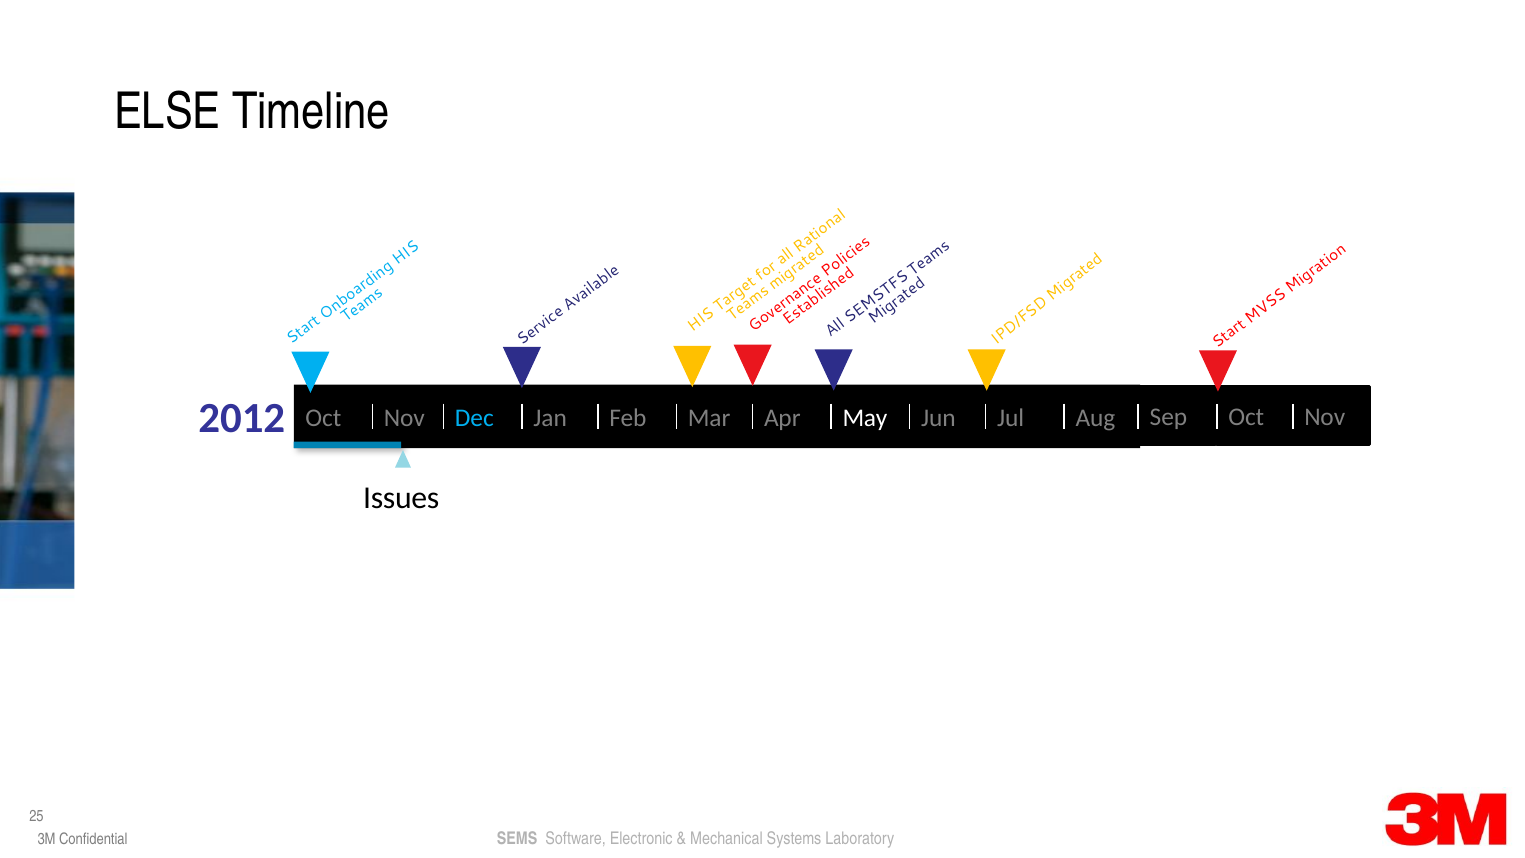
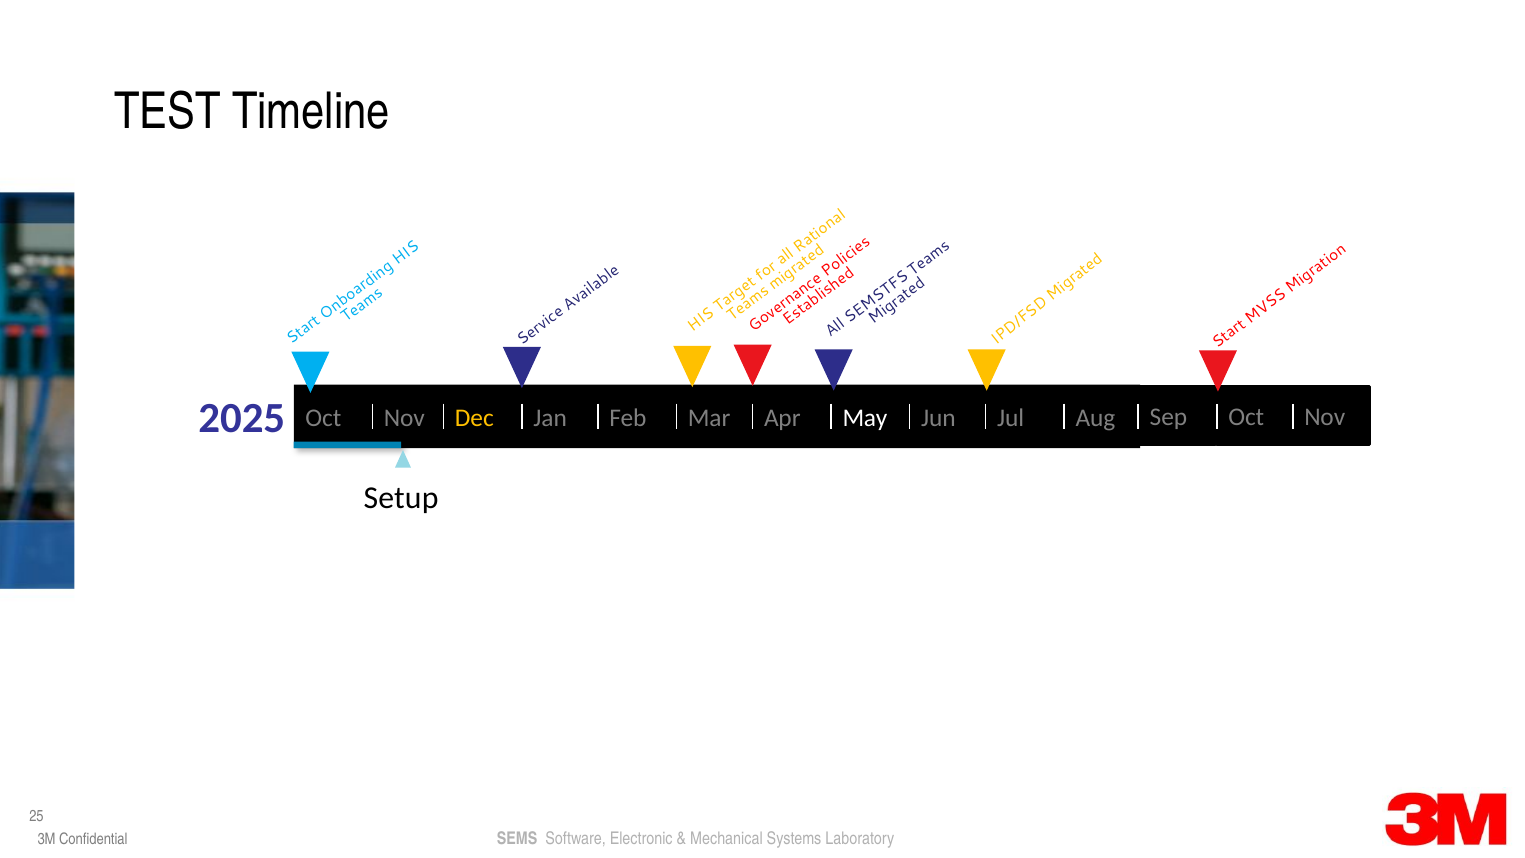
ELSE: ELSE -> TEST
2012: 2012 -> 2025
Dec colour: light blue -> yellow
Issues: Issues -> Setup
